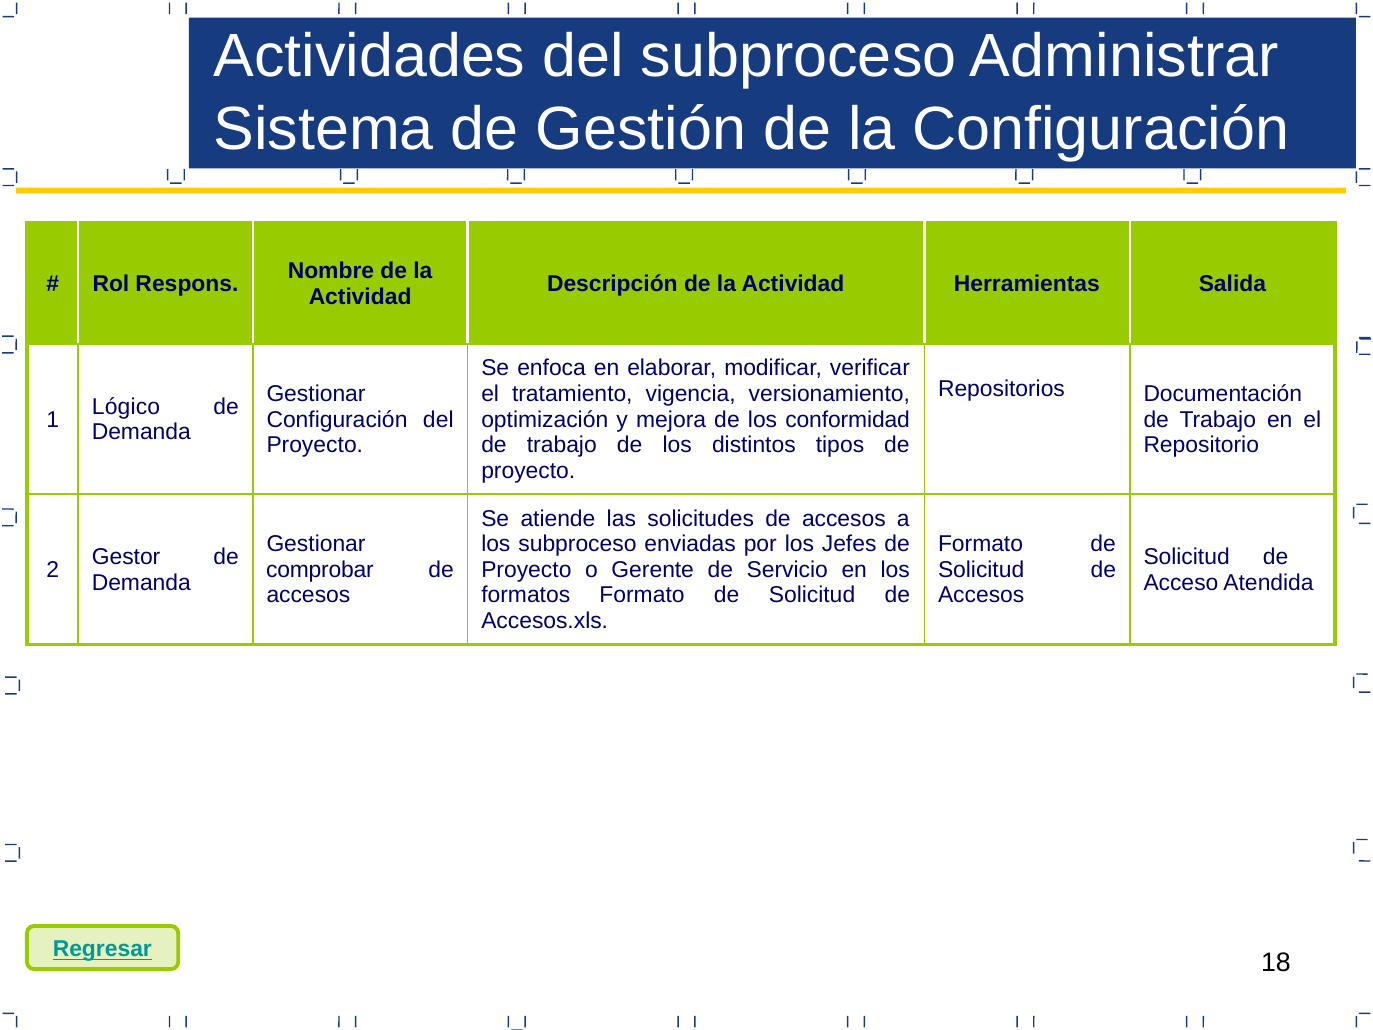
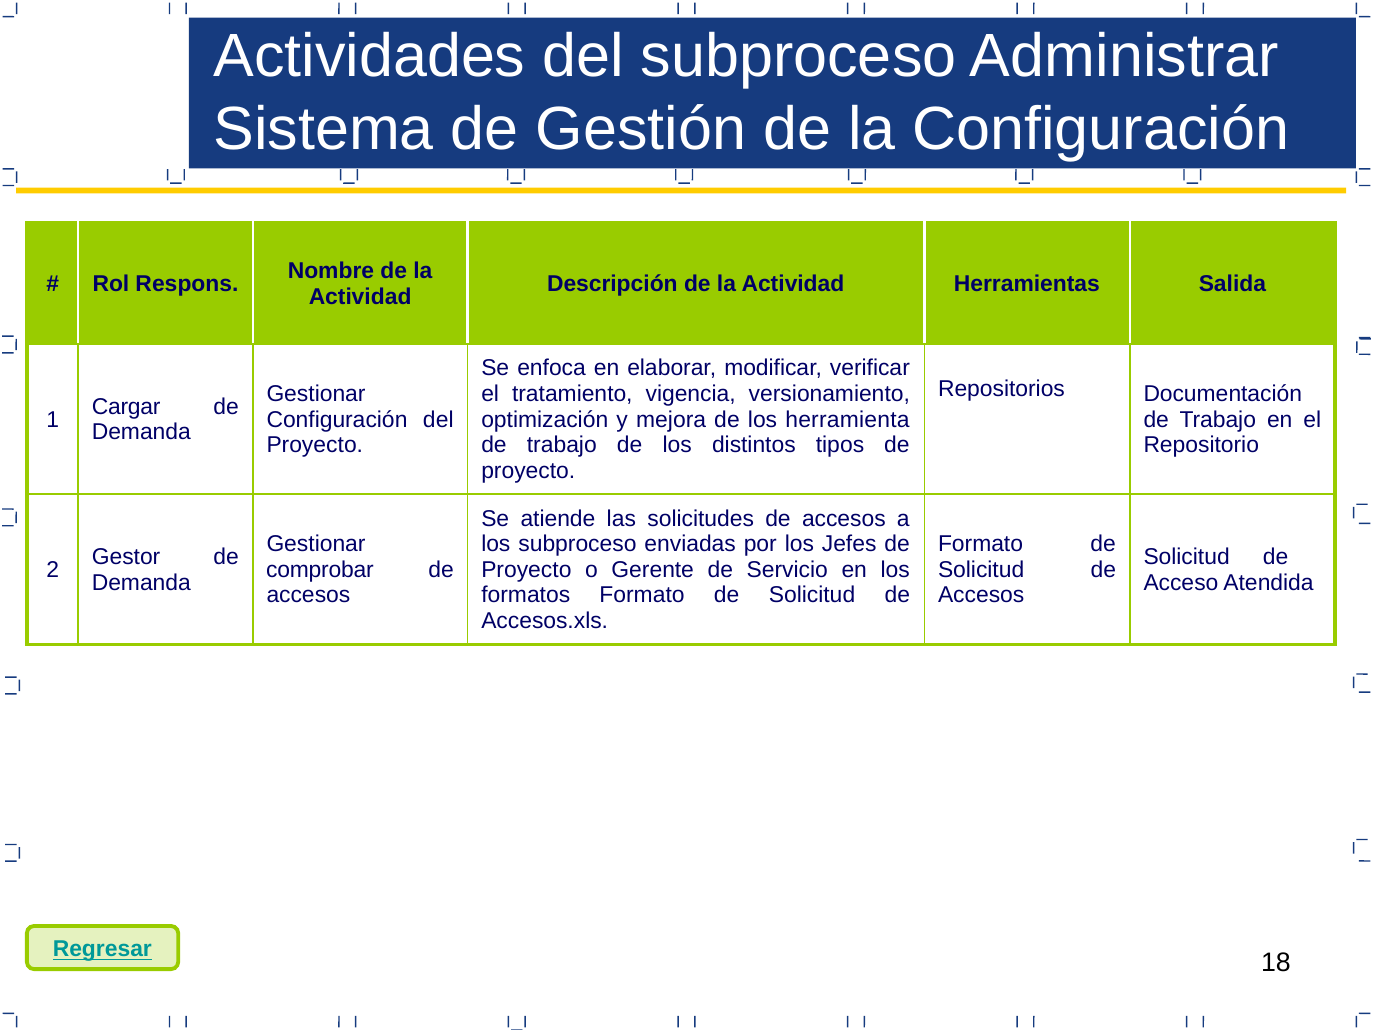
Lógico: Lógico -> Cargar
conformidad: conformidad -> herramienta
